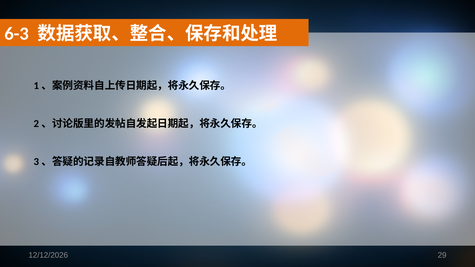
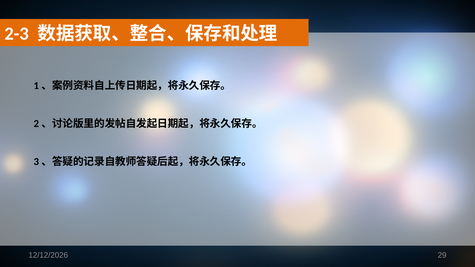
6-3: 6-3 -> 2-3
